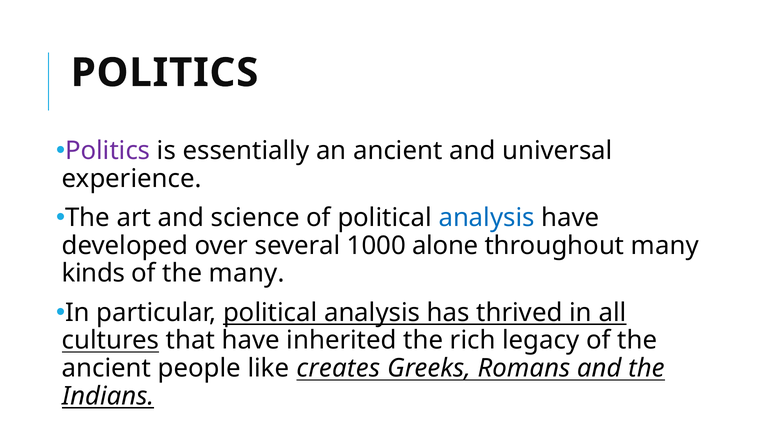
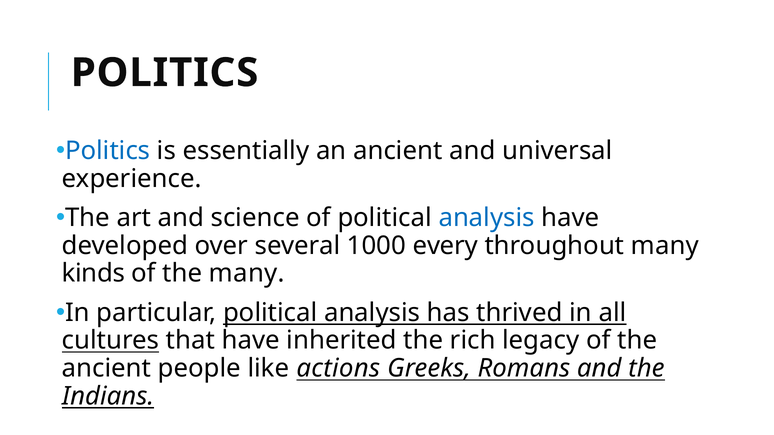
Politics at (108, 151) colour: purple -> blue
alone: alone -> every
creates: creates -> actions
